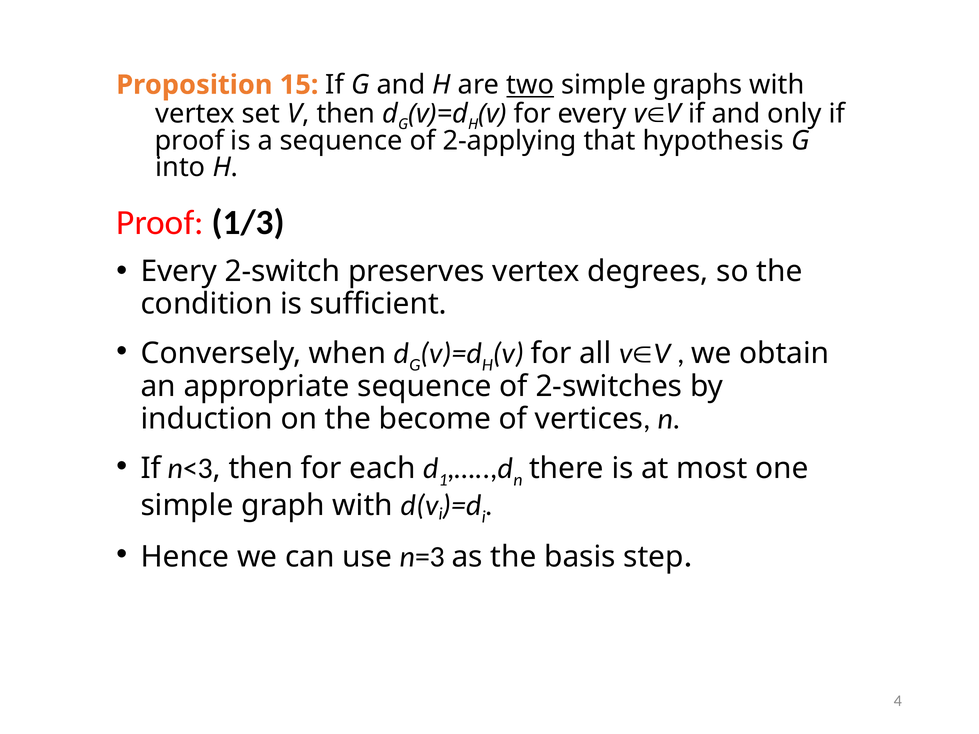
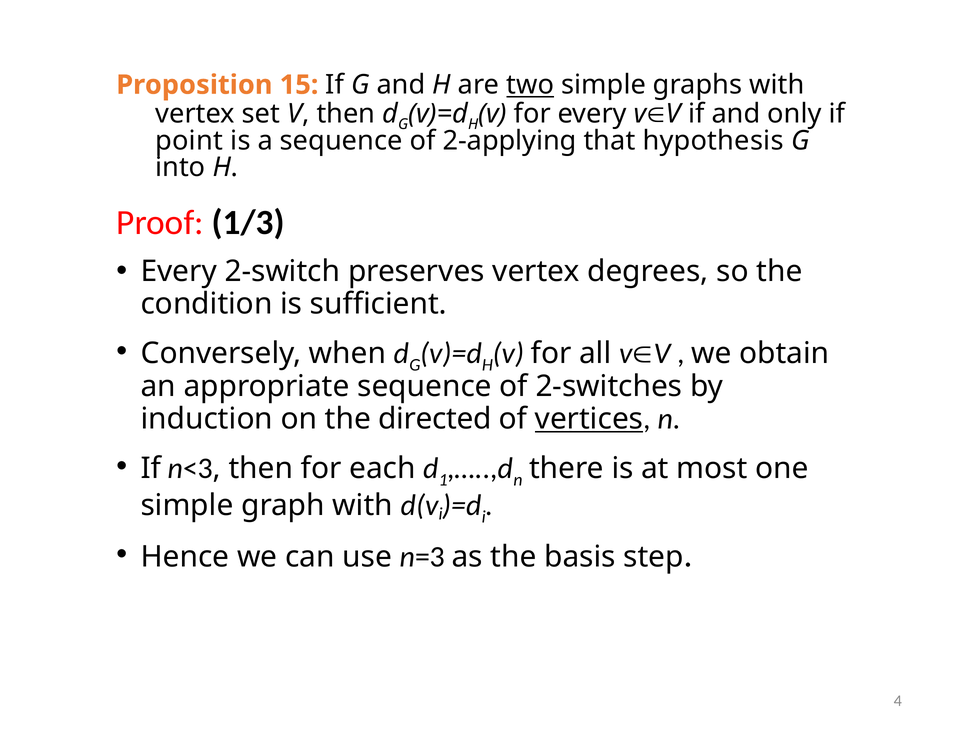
proof at (189, 141): proof -> point
become: become -> directed
vertices underline: none -> present
